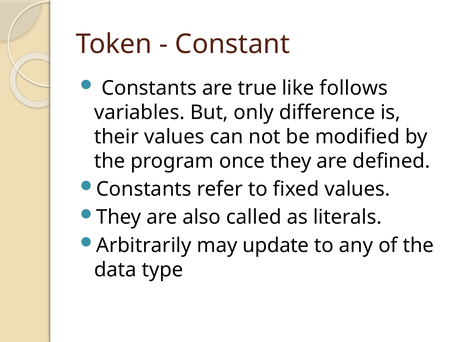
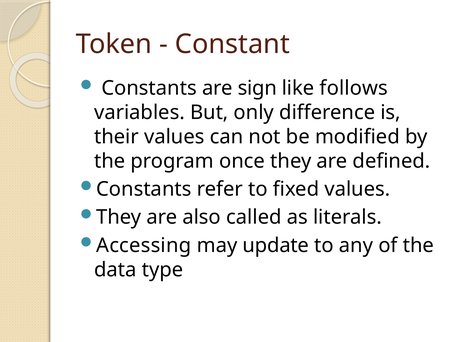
true: true -> sign
Arbitrarily: Arbitrarily -> Accessing
